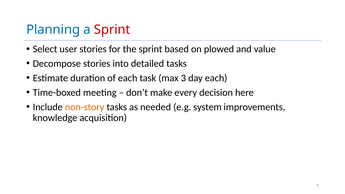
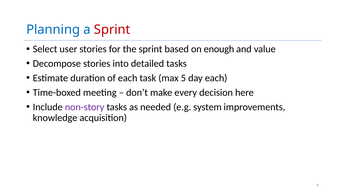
plowed: plowed -> enough
3: 3 -> 5
non-story colour: orange -> purple
